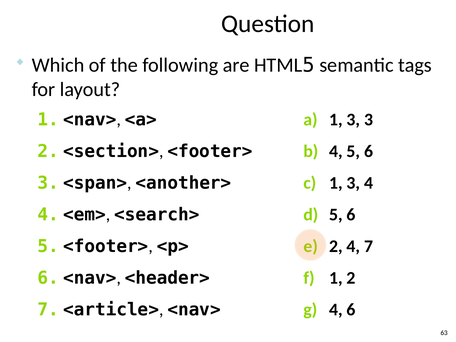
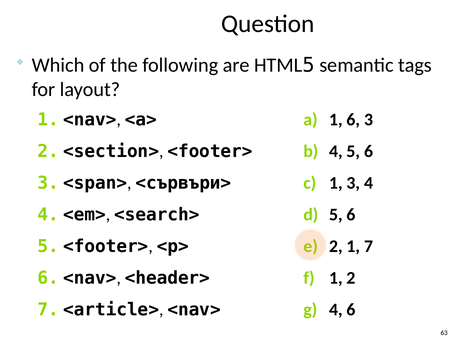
3 at (353, 120): 3 -> 6
<another>: <another> -> <сървъри>
2 4: 4 -> 1
